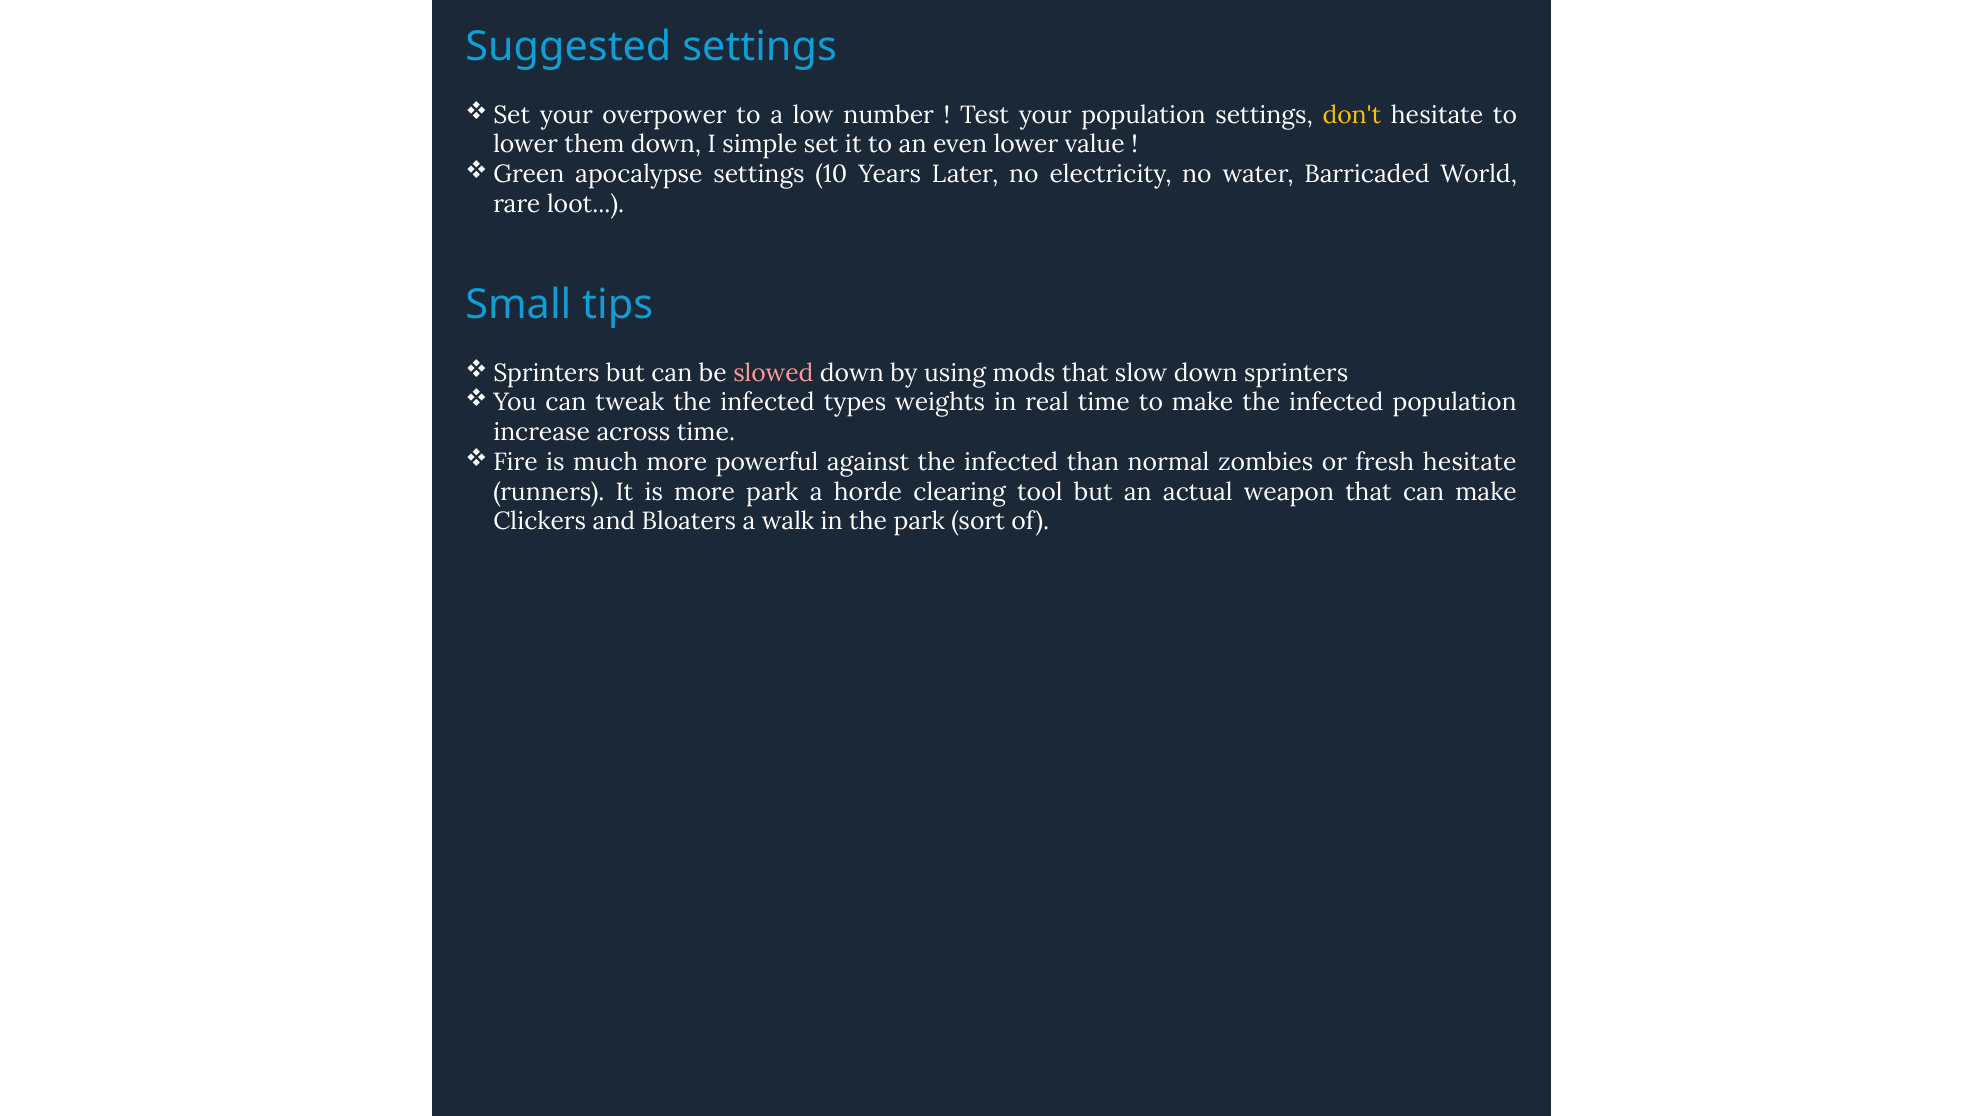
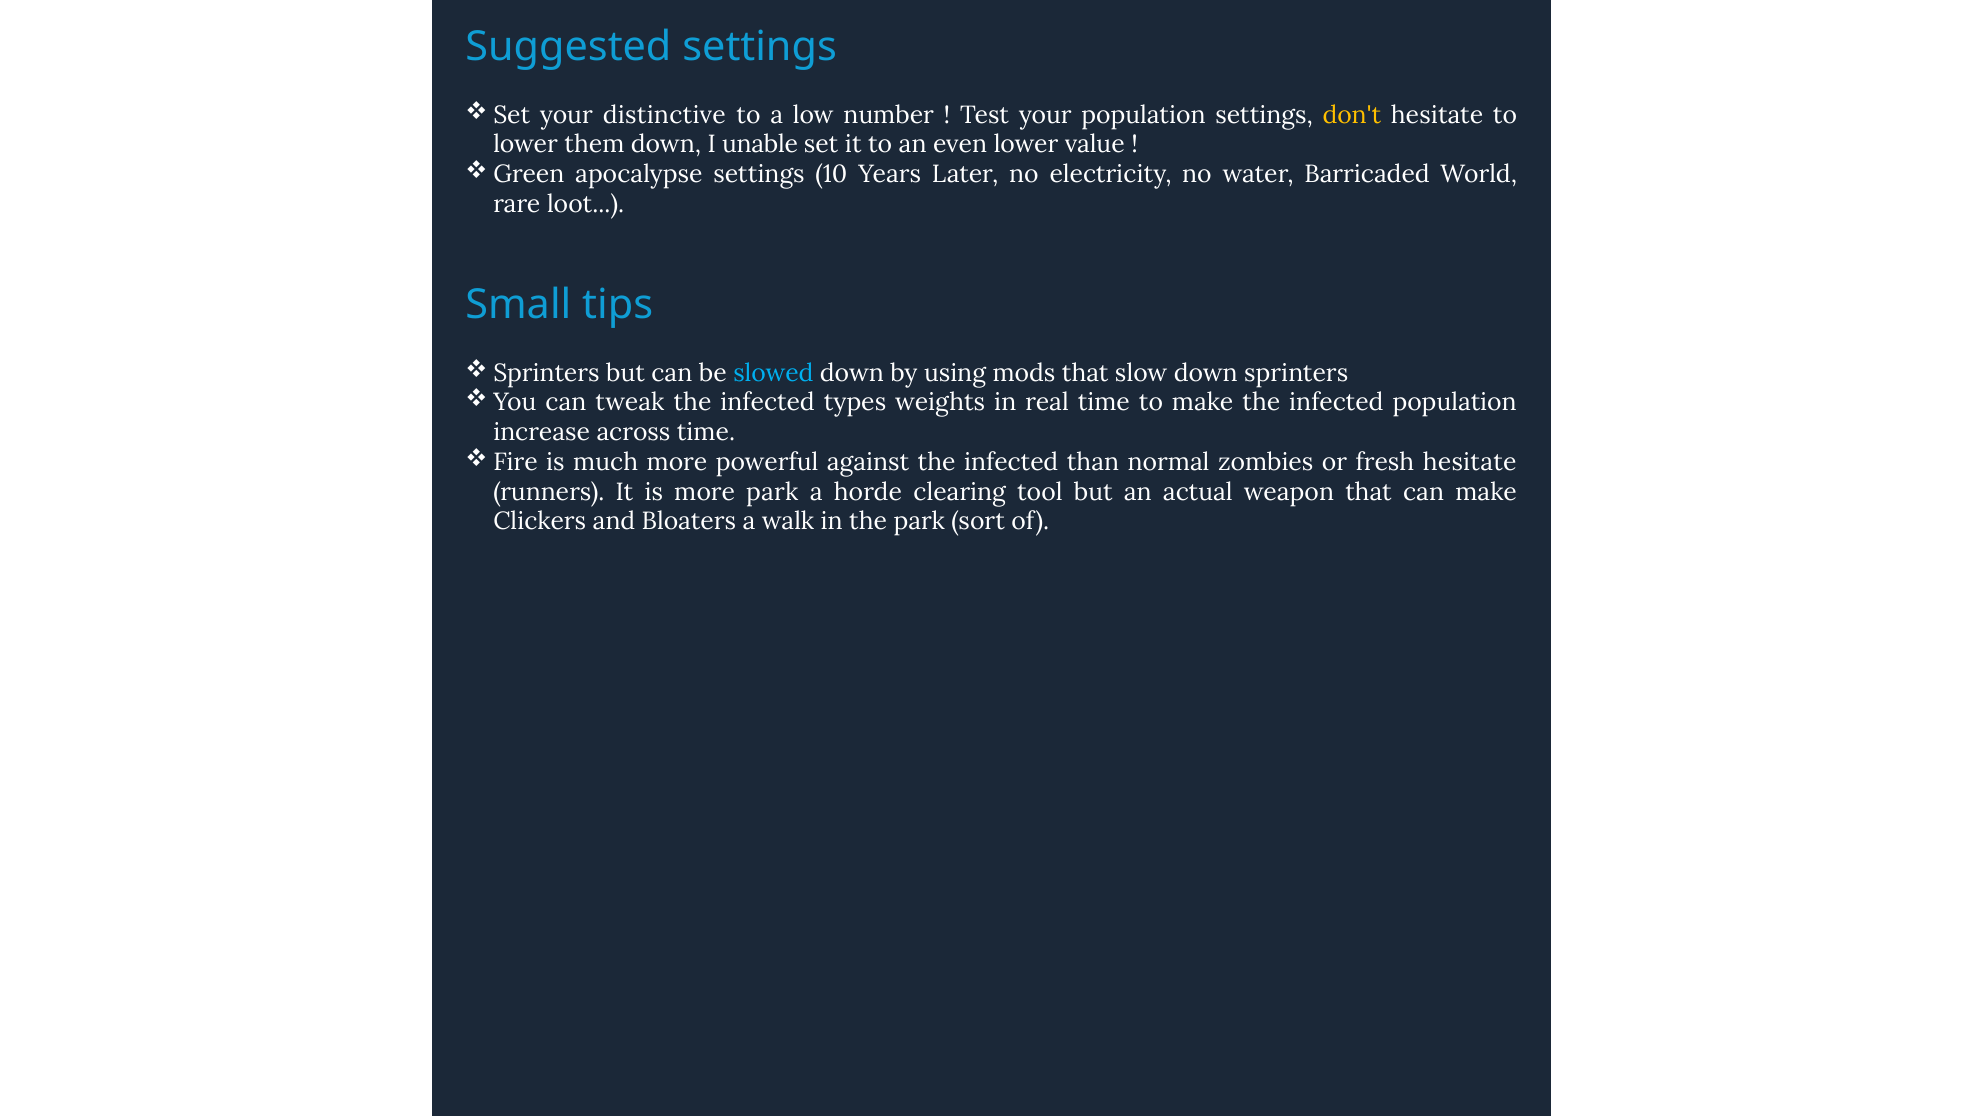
overpower: overpower -> distinctive
simple: simple -> unable
slowed colour: pink -> light blue
